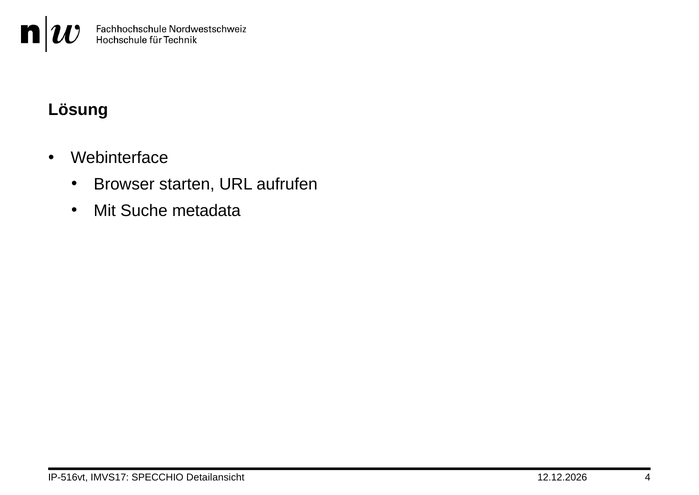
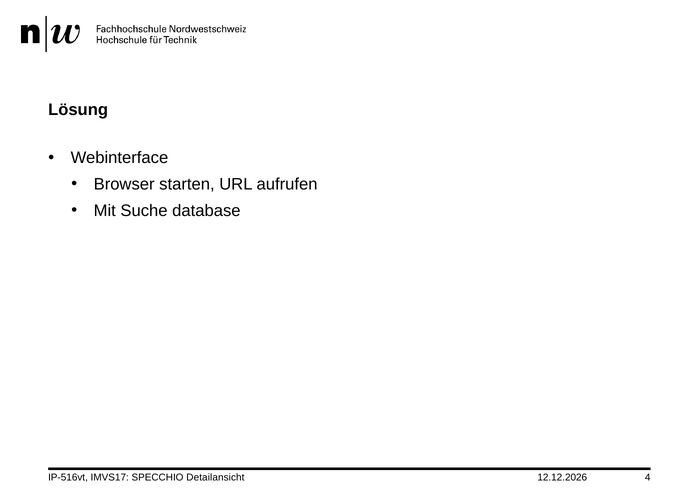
metadata: metadata -> database
